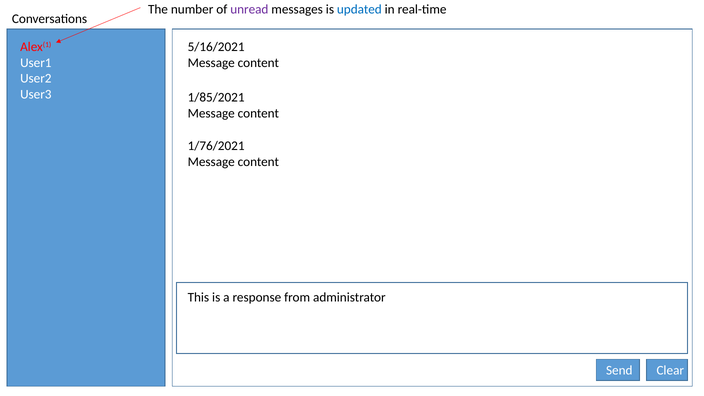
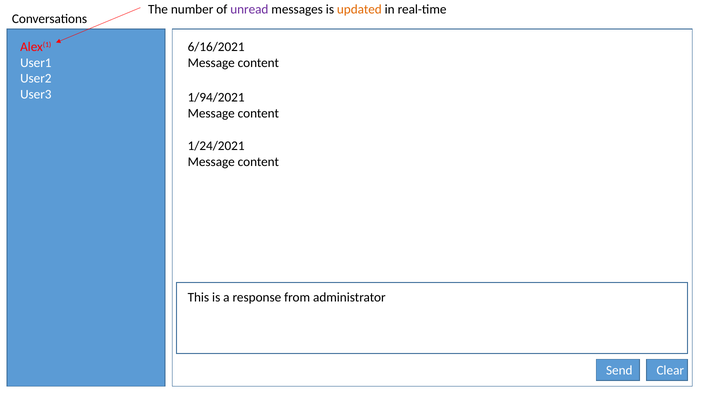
updated colour: blue -> orange
5/16/2021: 5/16/2021 -> 6/16/2021
1/85/2021: 1/85/2021 -> 1/94/2021
1/76/2021: 1/76/2021 -> 1/24/2021
